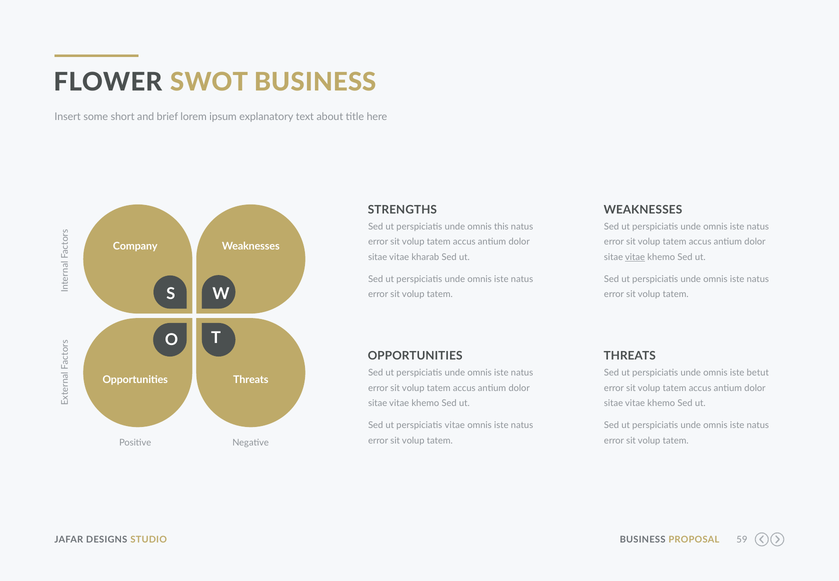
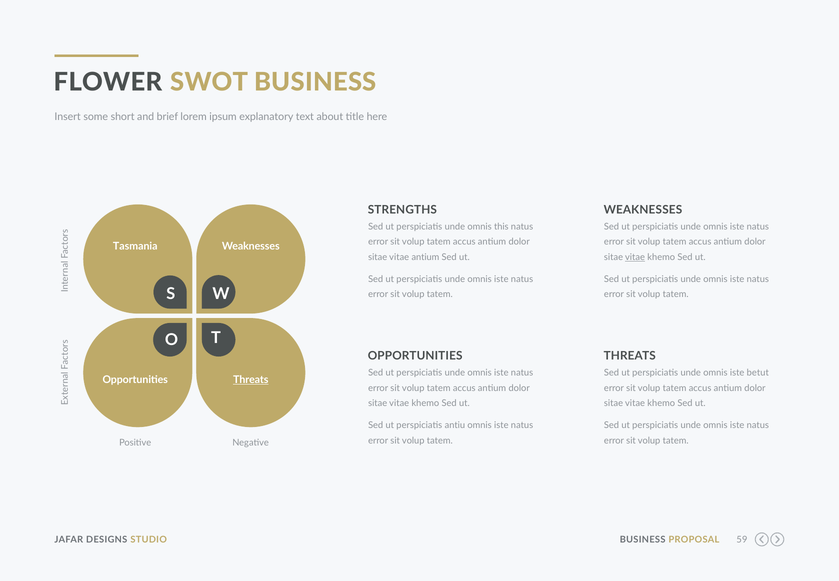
Company: Company -> Tasmania
vitae kharab: kharab -> antium
Threats at (251, 380) underline: none -> present
perspiciatis vitae: vitae -> antiu
